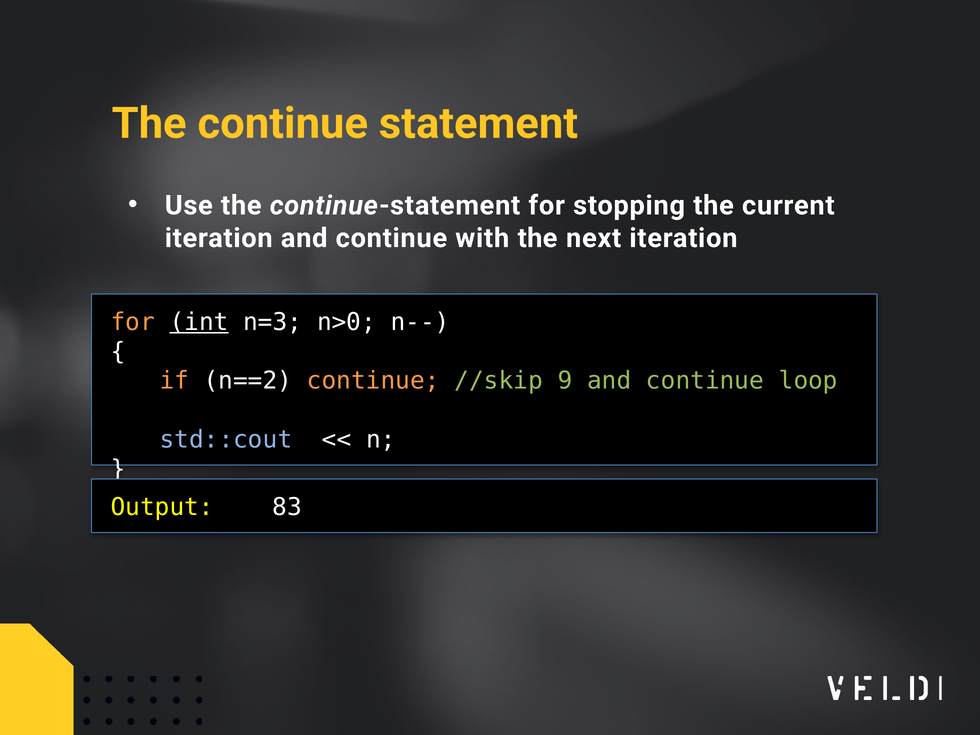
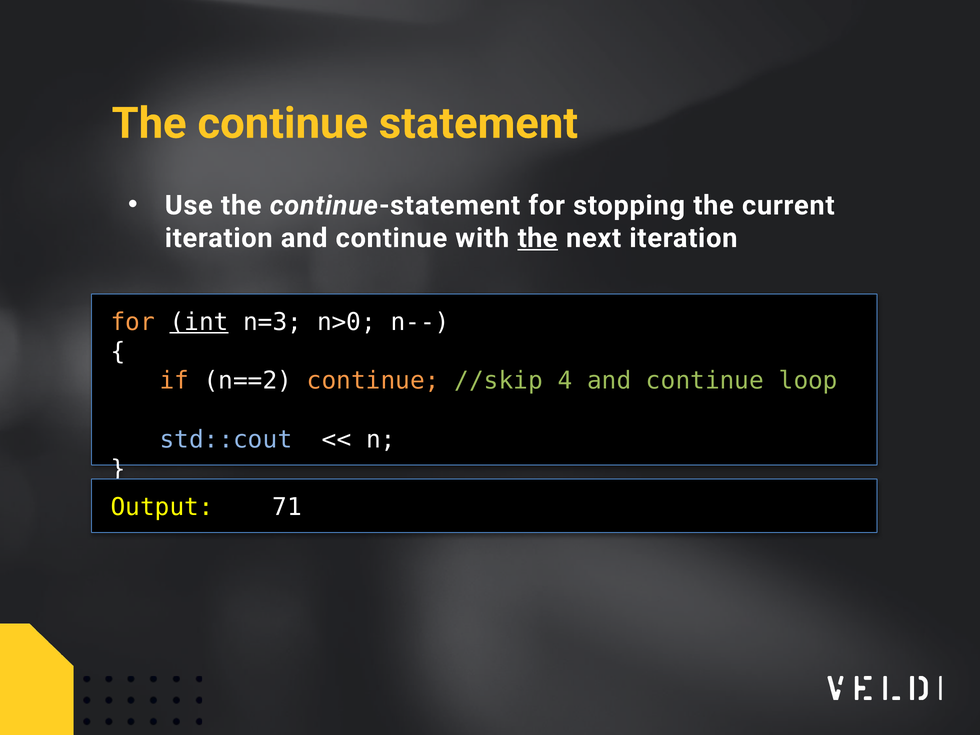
the at (538, 238) underline: none -> present
9: 9 -> 4
83: 83 -> 71
